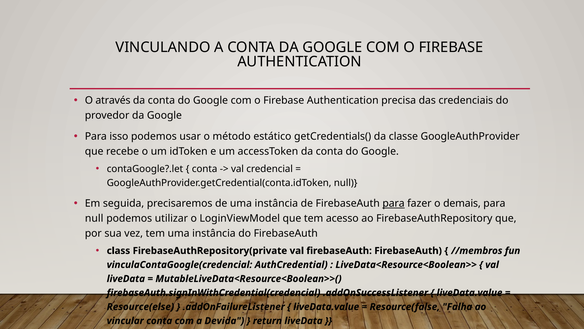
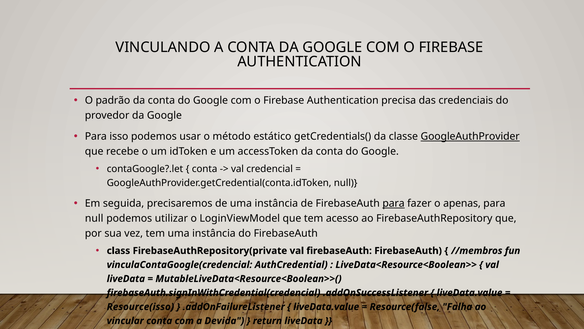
através: através -> padrão
GoogleAuthProvider underline: none -> present
demais: demais -> apenas
Resource(else: Resource(else -> Resource(isso
